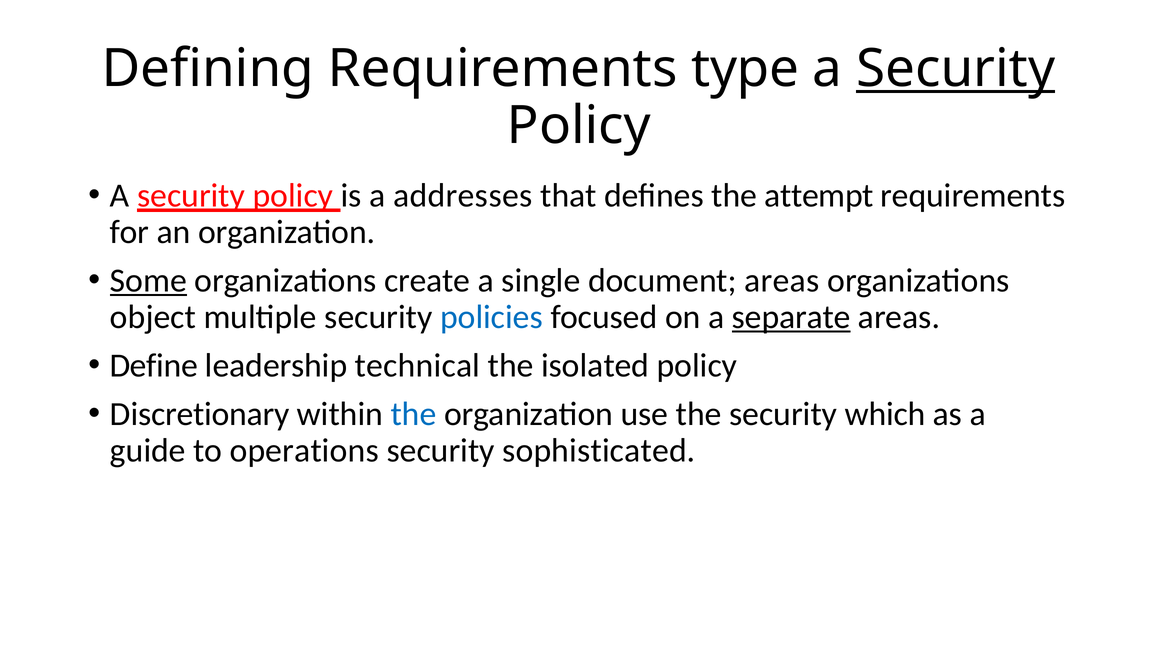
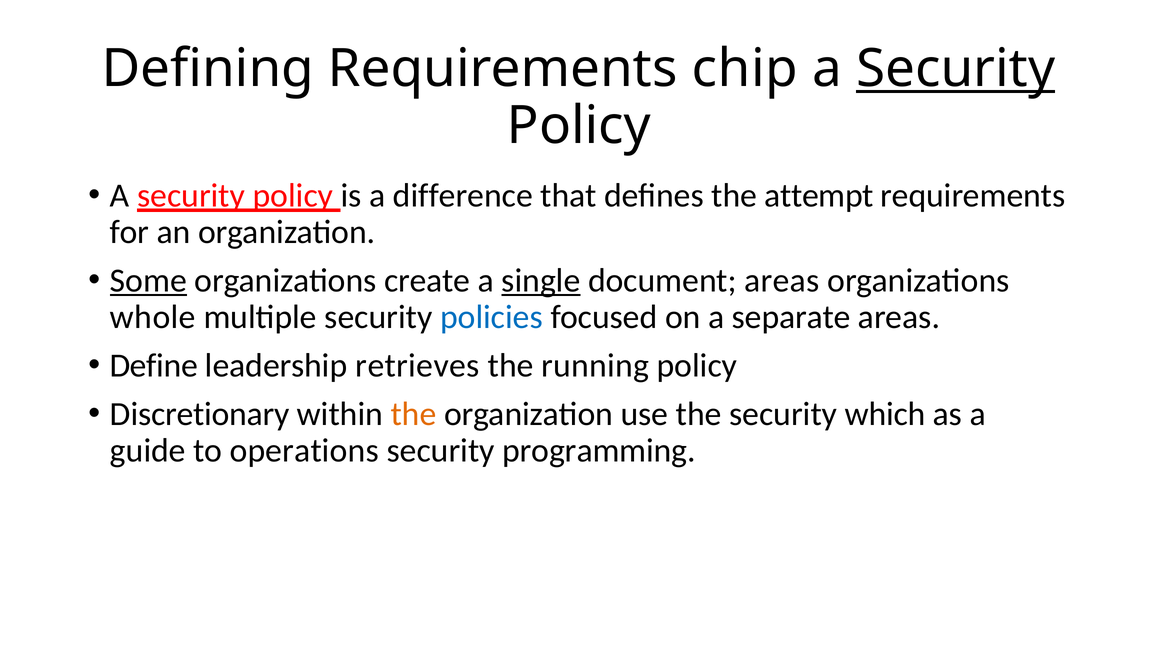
type: type -> chip
addresses: addresses -> difference
single underline: none -> present
object: object -> whole
separate underline: present -> none
technical: technical -> retrieves
isolated: isolated -> running
the at (414, 414) colour: blue -> orange
sophisticated: sophisticated -> programming
